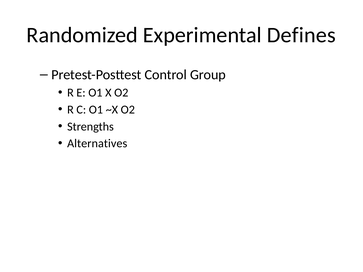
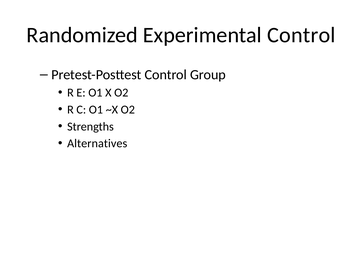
Experimental Defines: Defines -> Control
